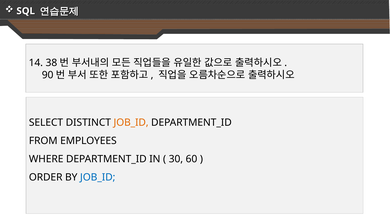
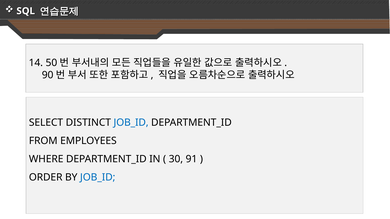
38: 38 -> 50
JOB_ID at (131, 123) colour: orange -> blue
60: 60 -> 91
